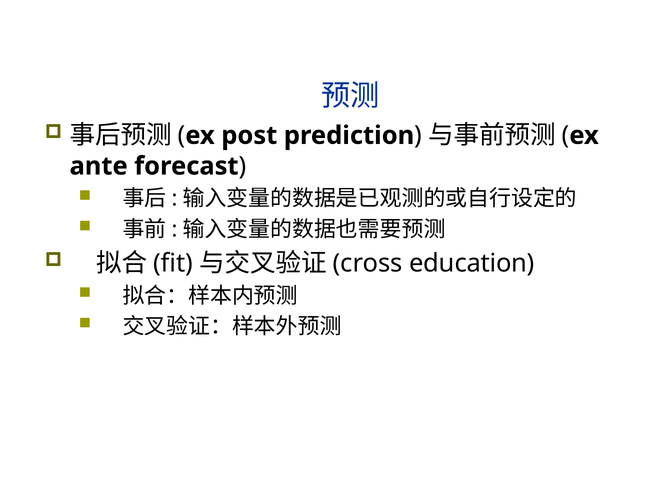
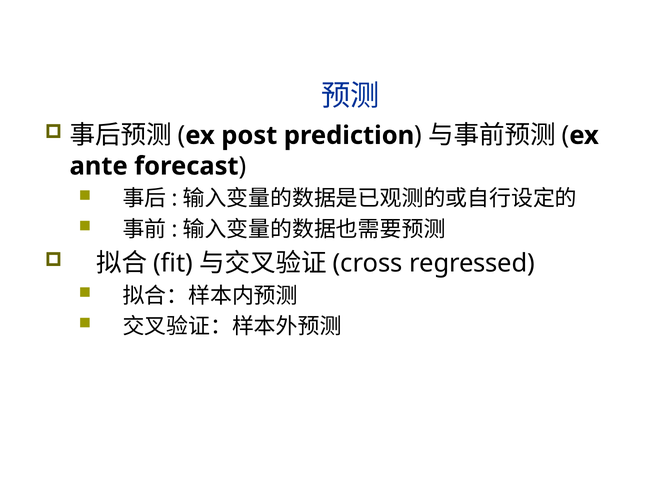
education: education -> regressed
